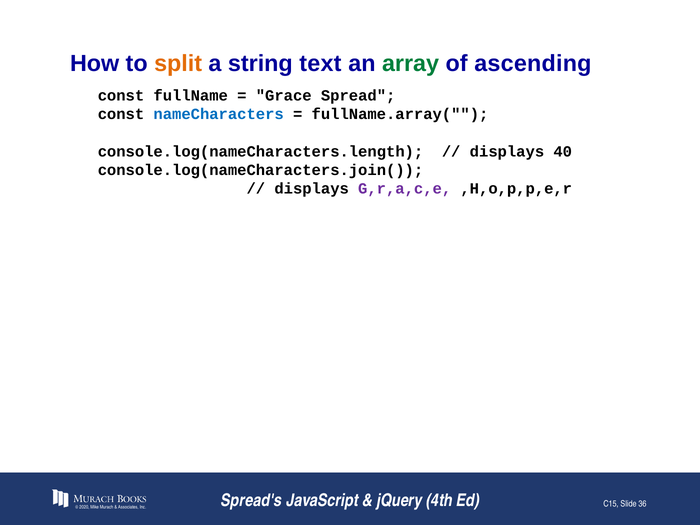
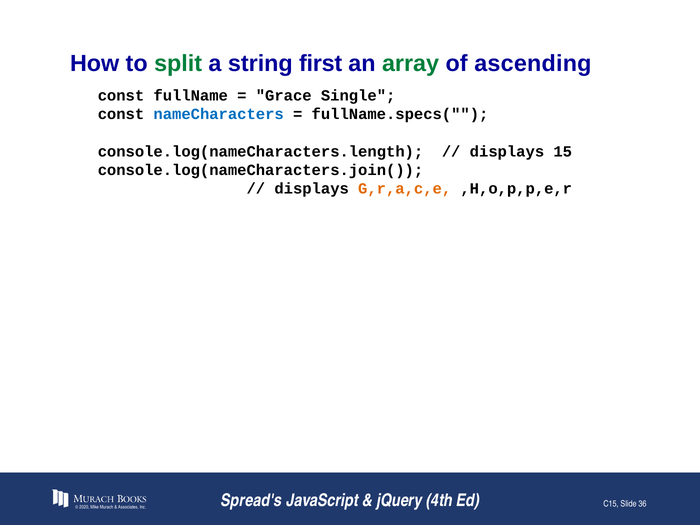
split colour: orange -> green
text: text -> first
Spread: Spread -> Single
fullName.array(: fullName.array( -> fullName.specs(
40: 40 -> 15
G,r,a,c,e colour: purple -> orange
